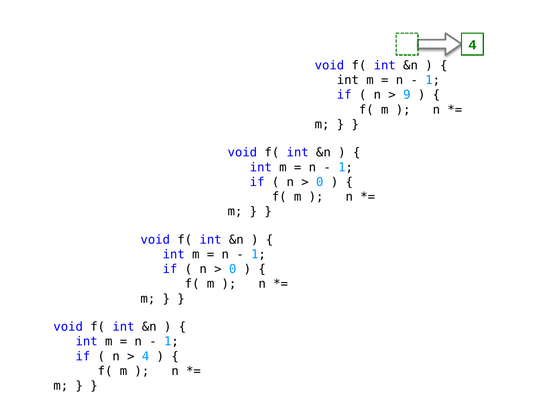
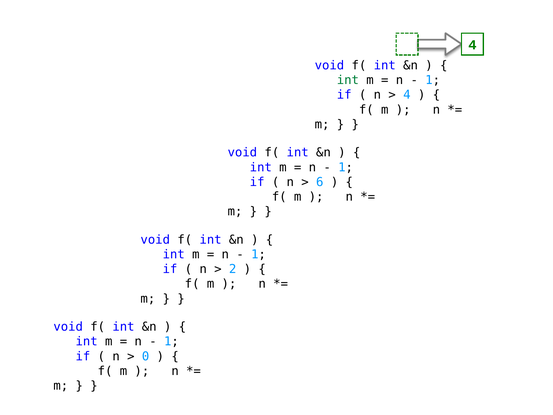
int at (348, 80) colour: black -> green
9 at (407, 95): 9 -> 4
0 at (320, 182): 0 -> 6
0 at (233, 269): 0 -> 2
4 at (146, 356): 4 -> 0
